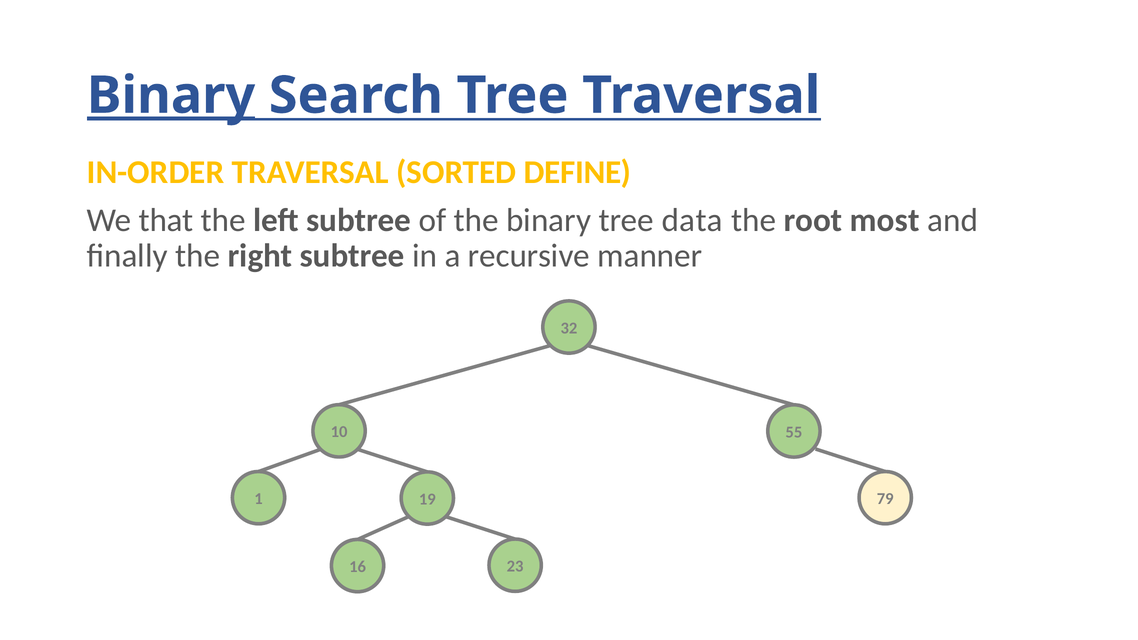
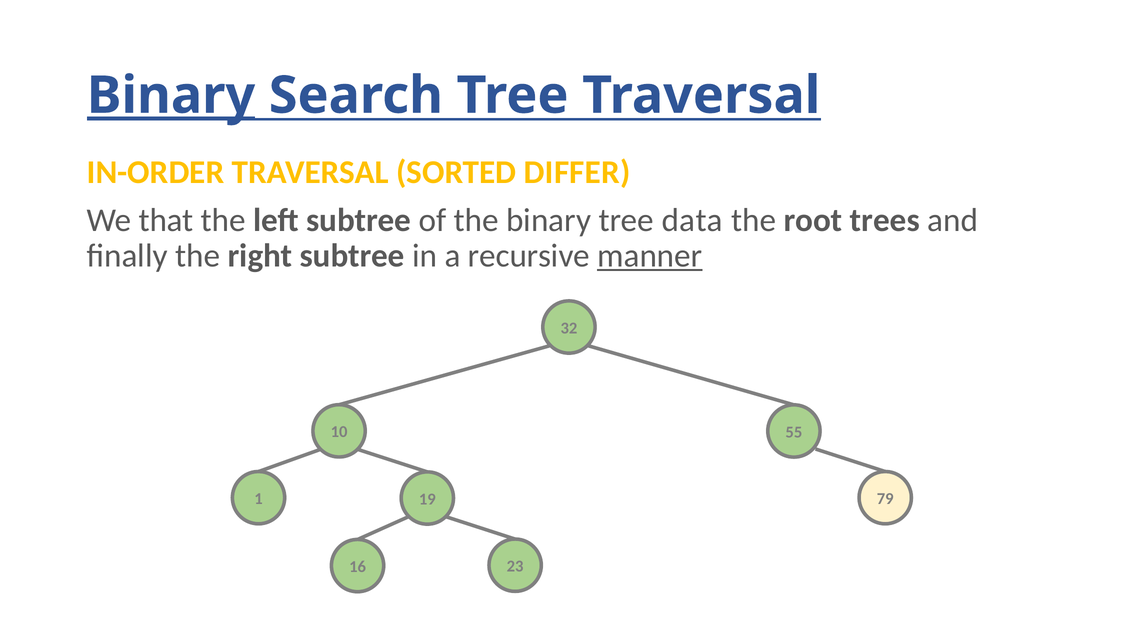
DEFINE: DEFINE -> DIFFER
most: most -> trees
manner underline: none -> present
